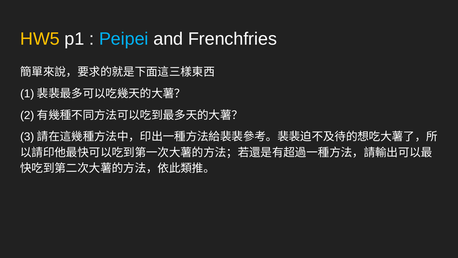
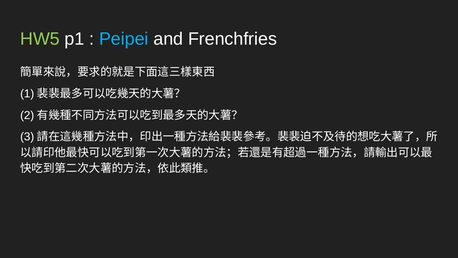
HW5 colour: yellow -> light green
